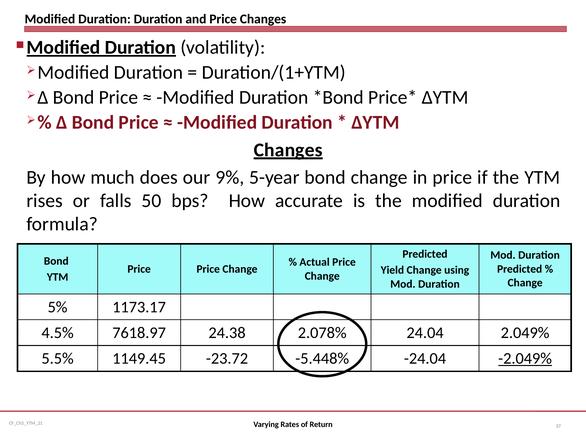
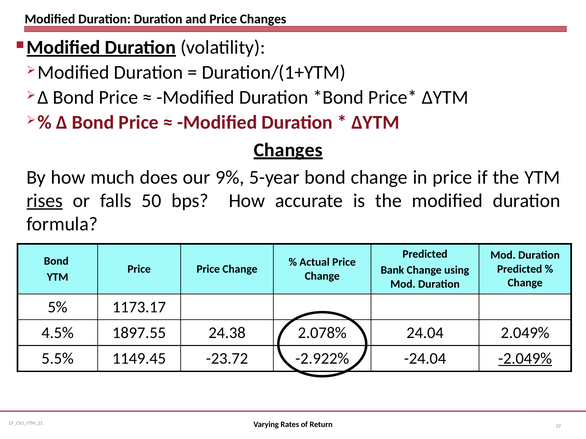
rises underline: none -> present
Yield: Yield -> Bank
7618.97: 7618.97 -> 1897.55
-5.448%: -5.448% -> -2.922%
